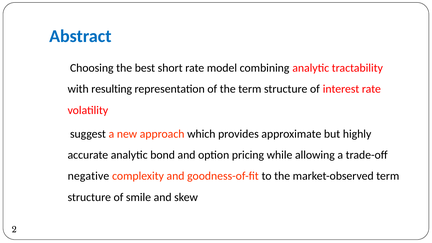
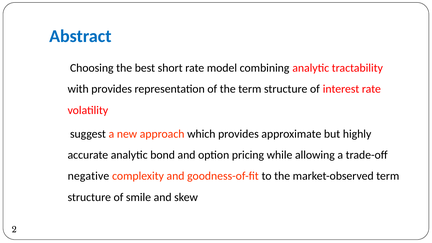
with resulting: resulting -> provides
